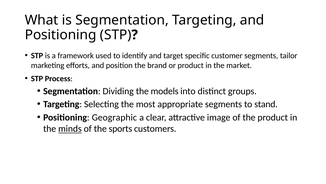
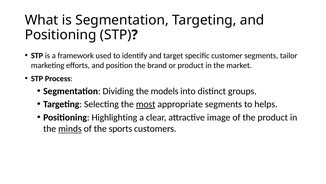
most underline: none -> present
stand: stand -> helps
Geographic: Geographic -> Highlighting
